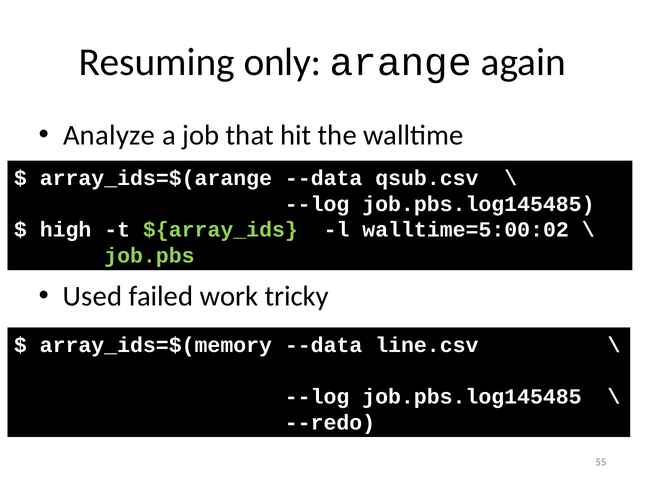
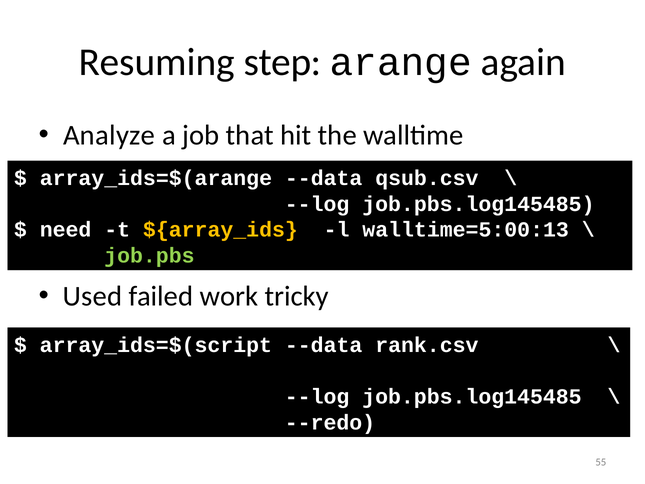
only: only -> step
high: high -> need
${array_ids colour: light green -> yellow
walltime=5:00:02: walltime=5:00:02 -> walltime=5:00:13
array_ids=$(memory: array_ids=$(memory -> array_ids=$(script
line.csv: line.csv -> rank.csv
